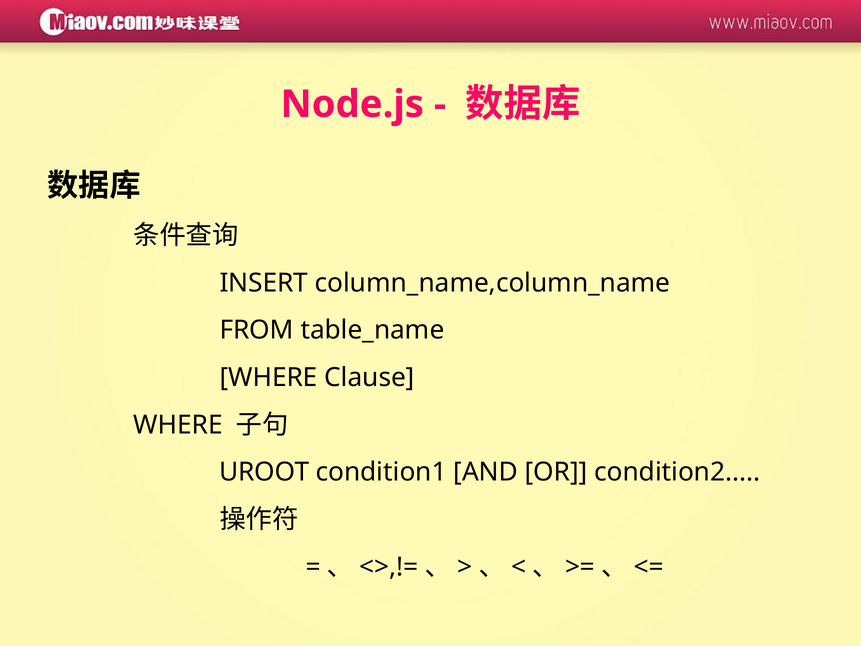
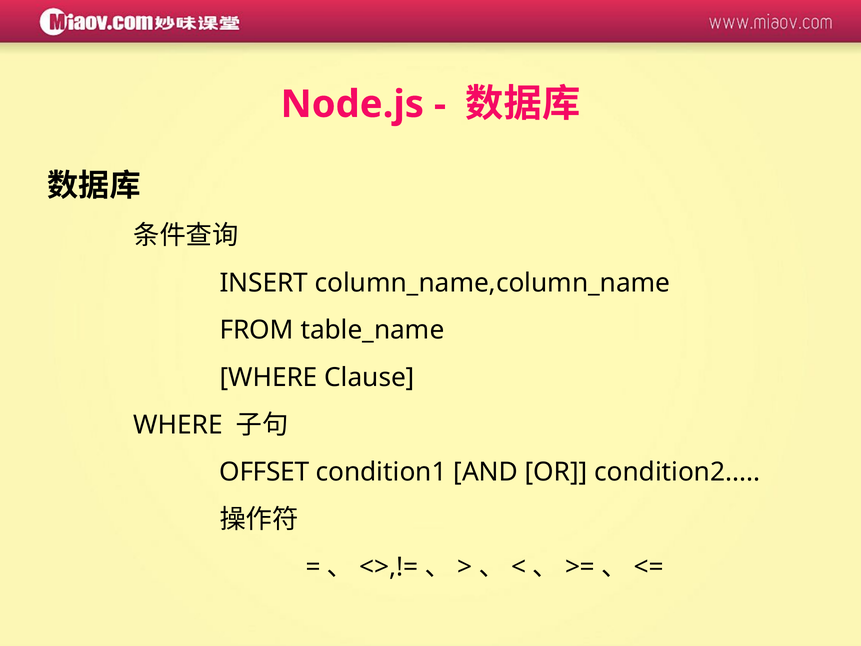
UROOT: UROOT -> OFFSET
